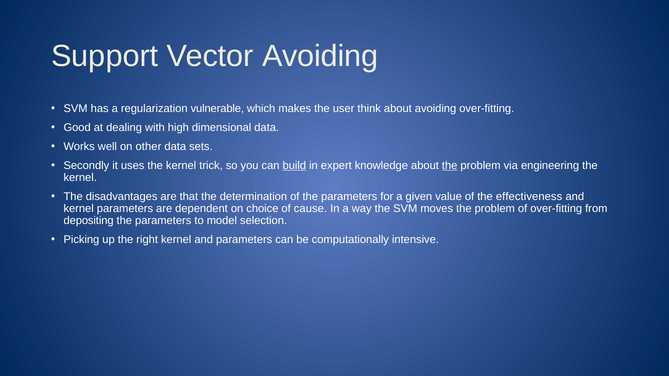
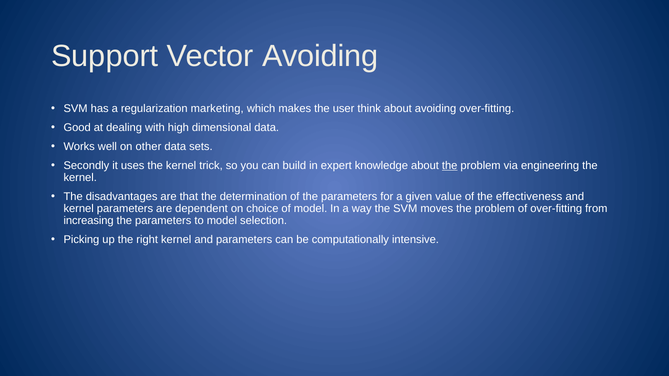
vulnerable: vulnerable -> marketing
build underline: present -> none
of cause: cause -> model
depositing: depositing -> increasing
